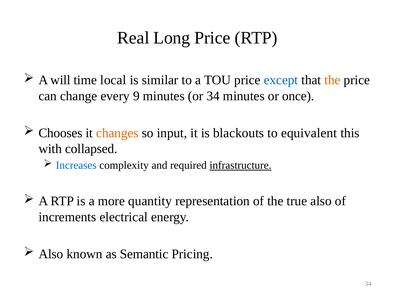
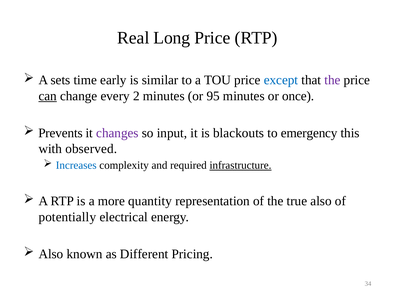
will: will -> sets
local: local -> early
the at (332, 80) colour: orange -> purple
can underline: none -> present
9: 9 -> 2
or 34: 34 -> 95
Chooses: Chooses -> Prevents
changes colour: orange -> purple
equivalent: equivalent -> emergency
collapsed: collapsed -> observed
increments: increments -> potentially
Semantic: Semantic -> Different
